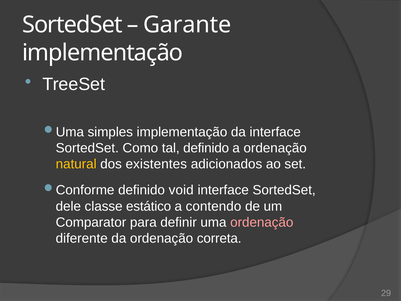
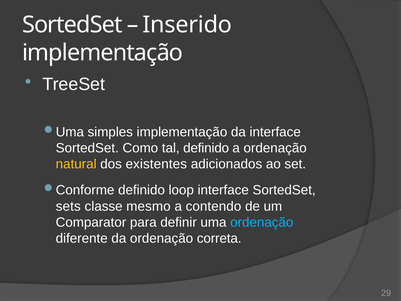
Garante: Garante -> Inserido
void: void -> loop
dele: dele -> sets
estático: estático -> mesmo
ordenação at (262, 222) colour: pink -> light blue
